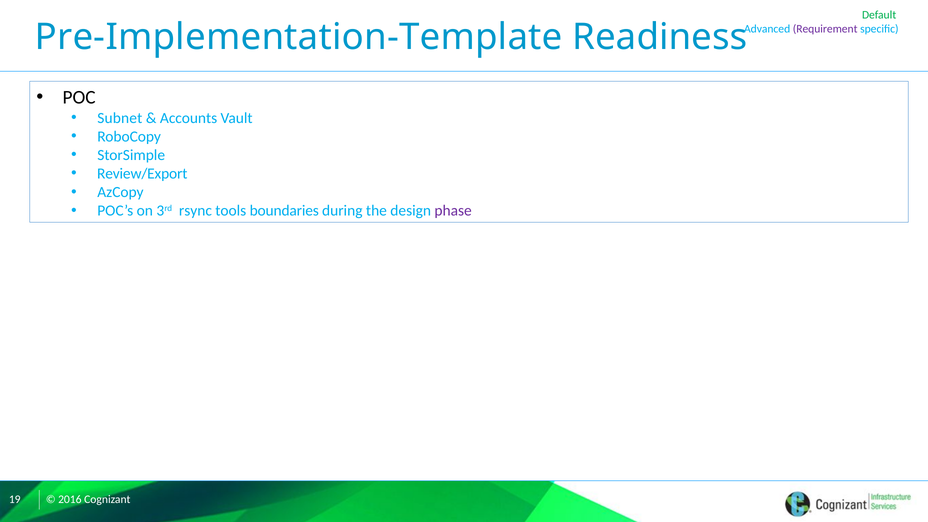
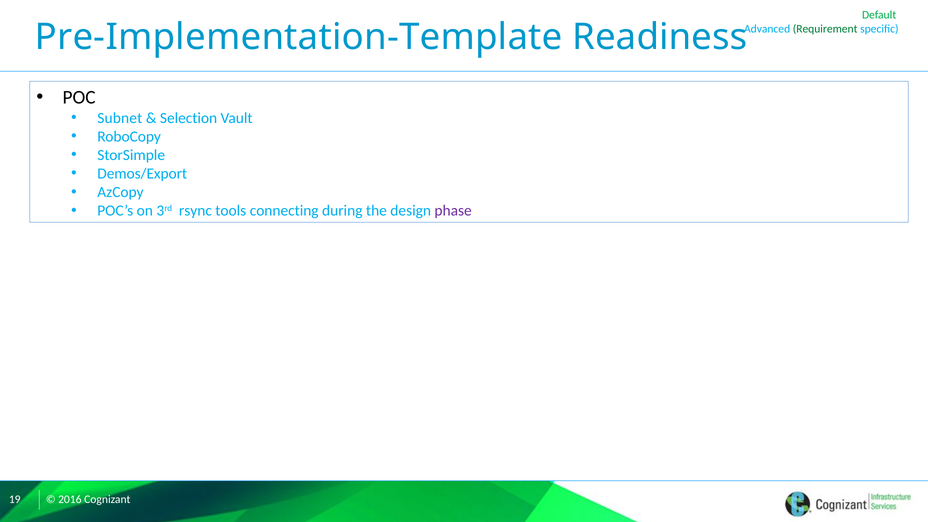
Requirement colour: purple -> green
Accounts: Accounts -> Selection
Review/Export: Review/Export -> Demos/Export
boundaries: boundaries -> connecting
